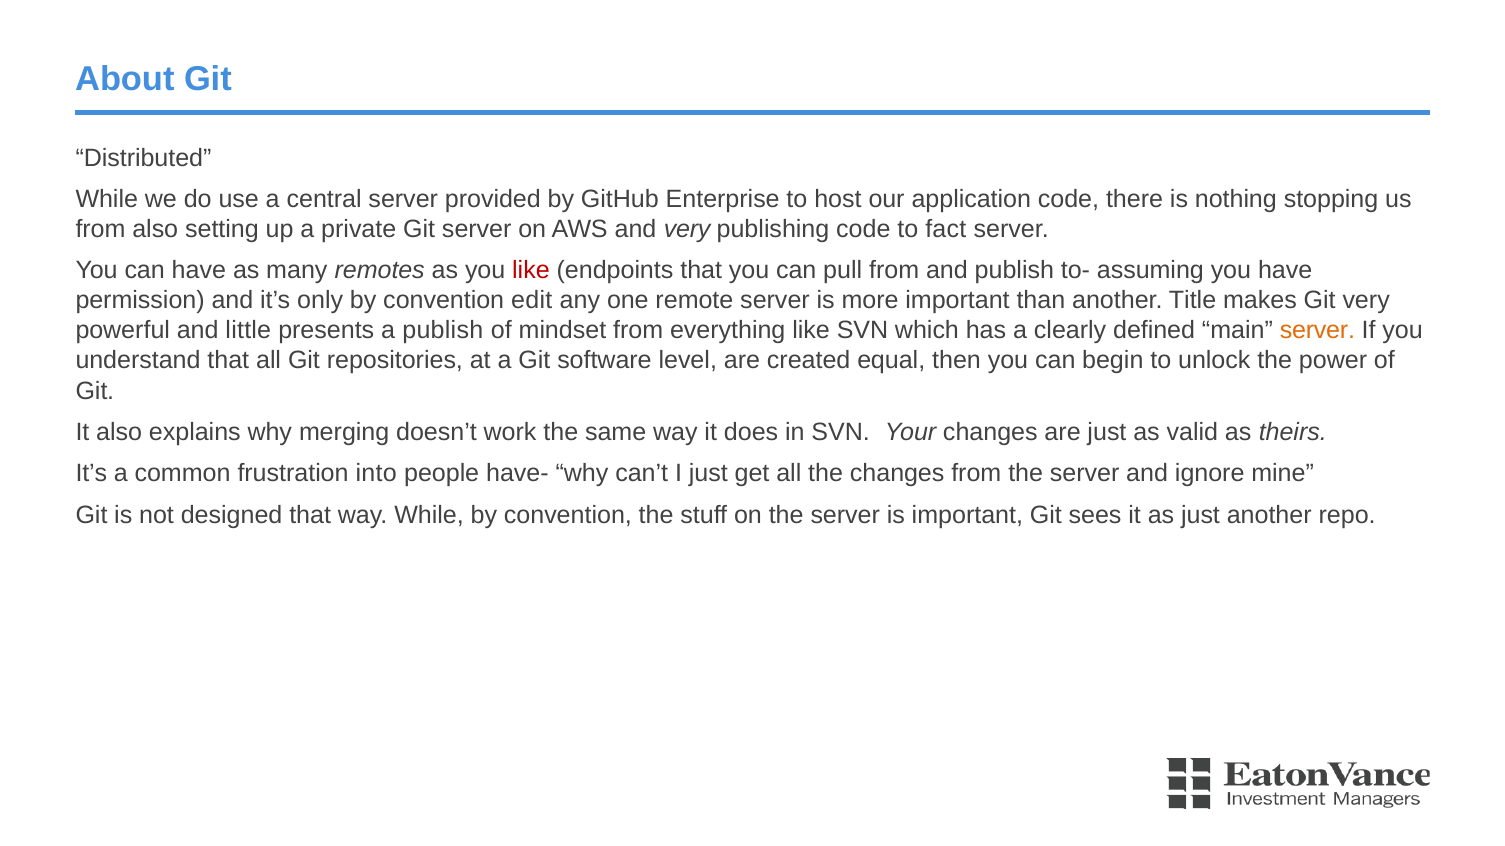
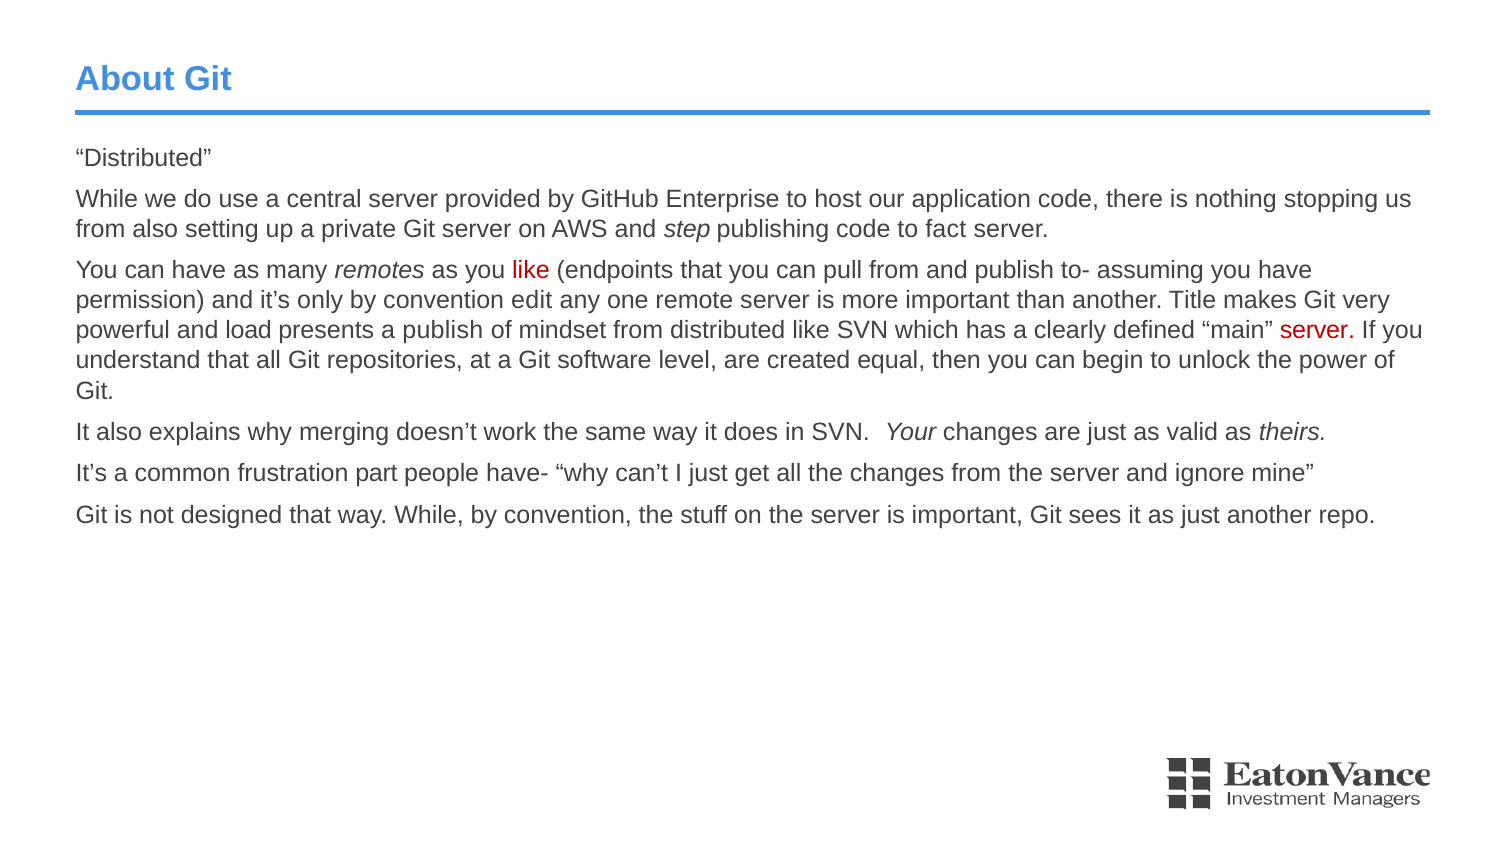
and very: very -> step
little: little -> load
from everything: everything -> distributed
server at (1317, 331) colour: orange -> red
into: into -> part
